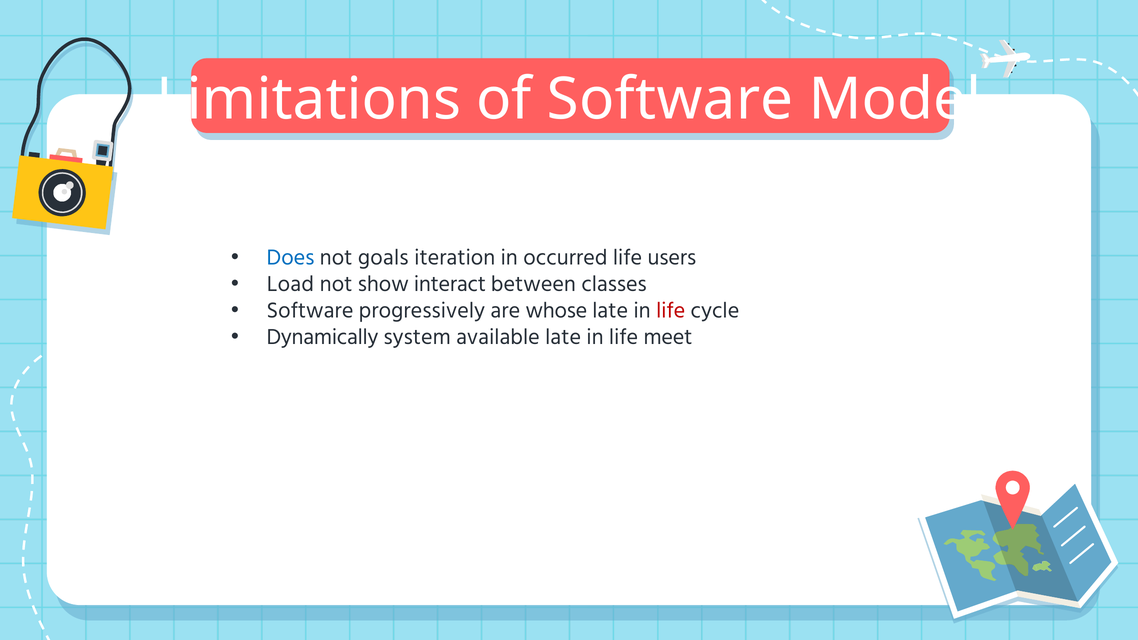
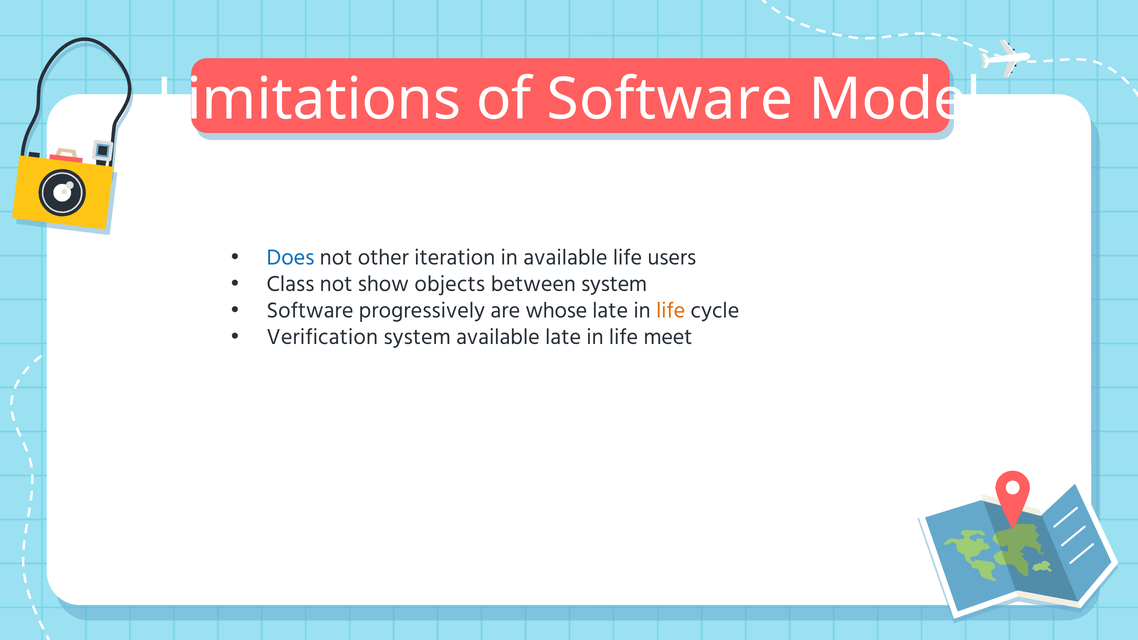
goals: goals -> other
in occurred: occurred -> available
Load: Load -> Class
interact: interact -> objects
between classes: classes -> system
life at (671, 311) colour: red -> orange
Dynamically: Dynamically -> Verification
